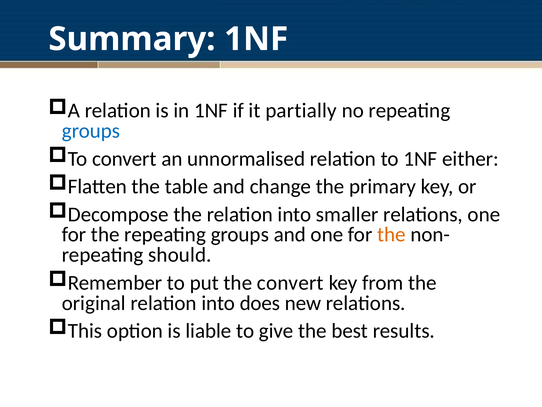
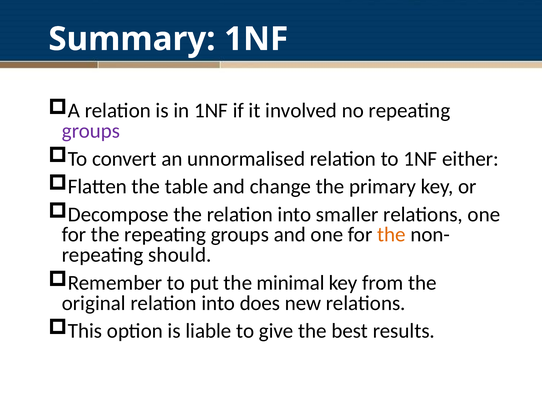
partially: partially -> involved
groups at (91, 131) colour: blue -> purple
the convert: convert -> minimal
